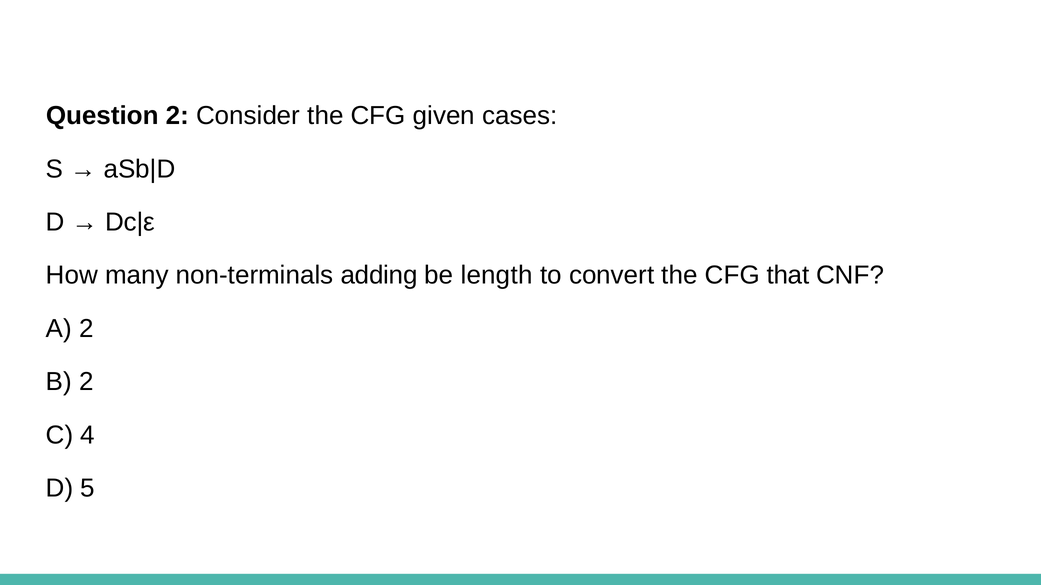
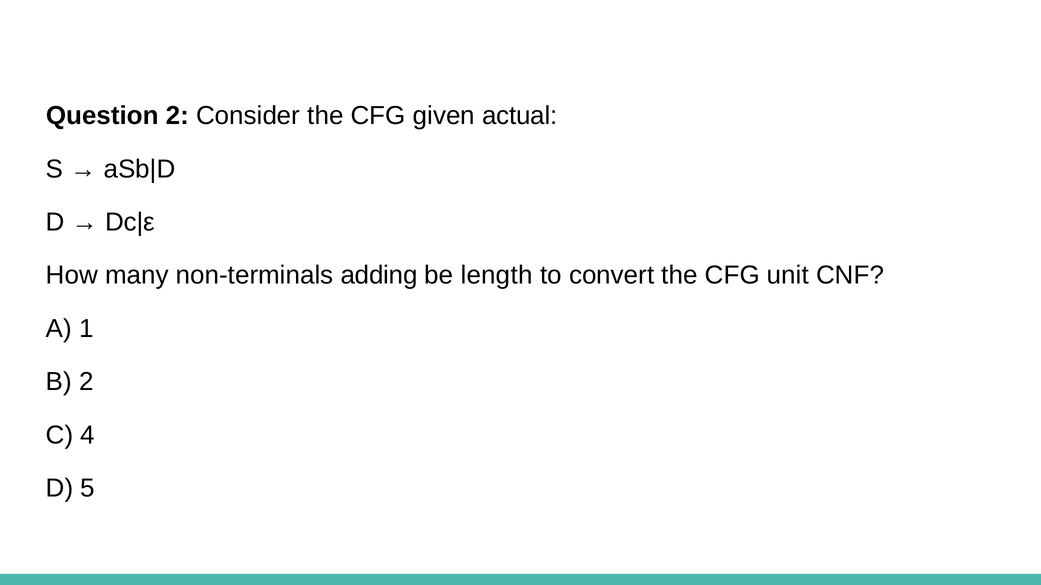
cases: cases -> actual
that: that -> unit
A 2: 2 -> 1
